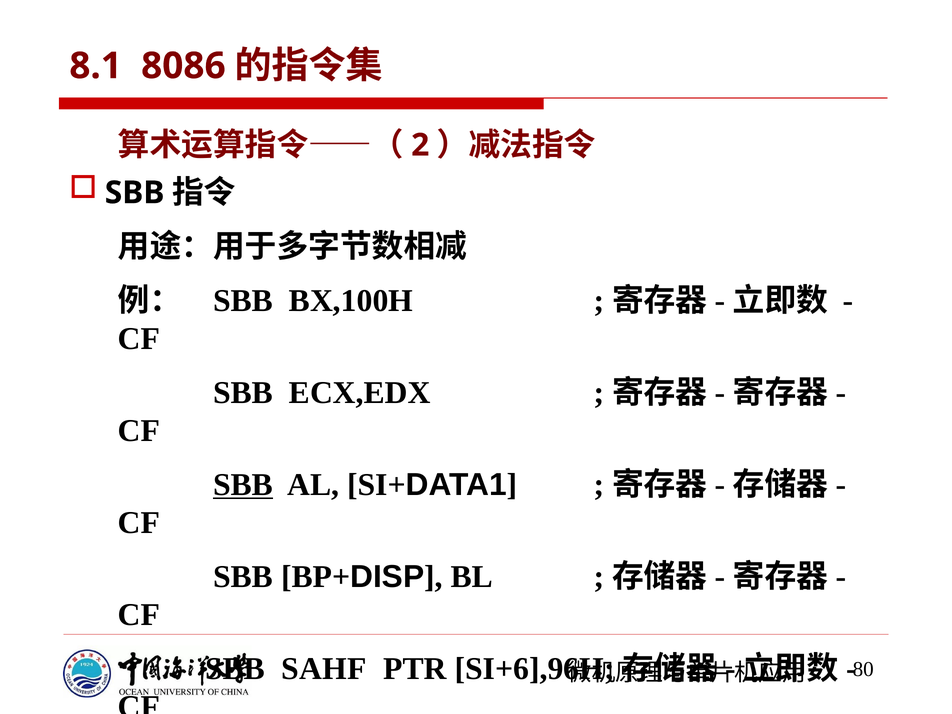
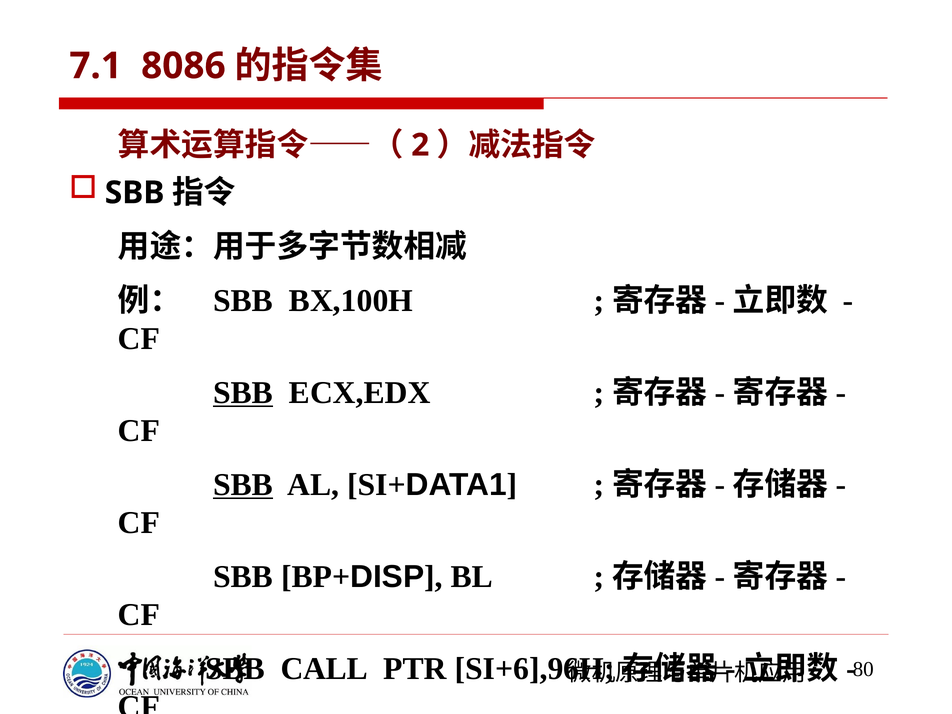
8.1: 8.1 -> 7.1
SBB at (243, 393) underline: none -> present
SAHF: SAHF -> CALL
